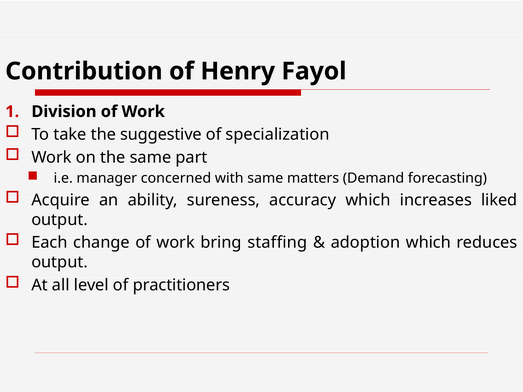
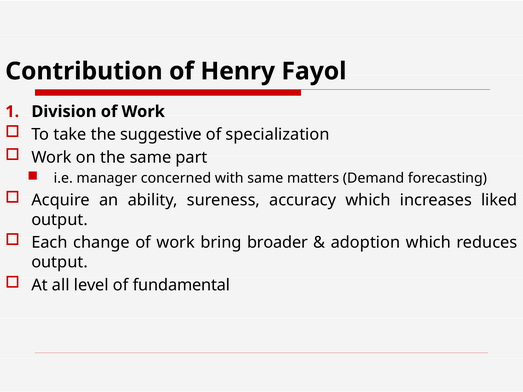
staffing: staffing -> broader
practitioners: practitioners -> fundamental
